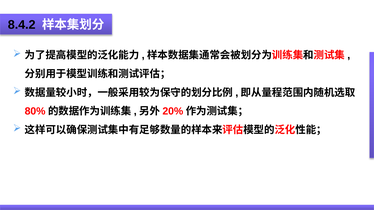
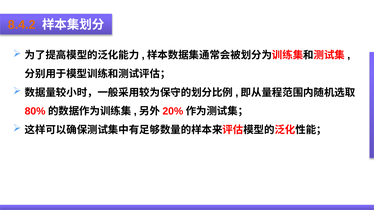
8.4.2 colour: black -> orange
